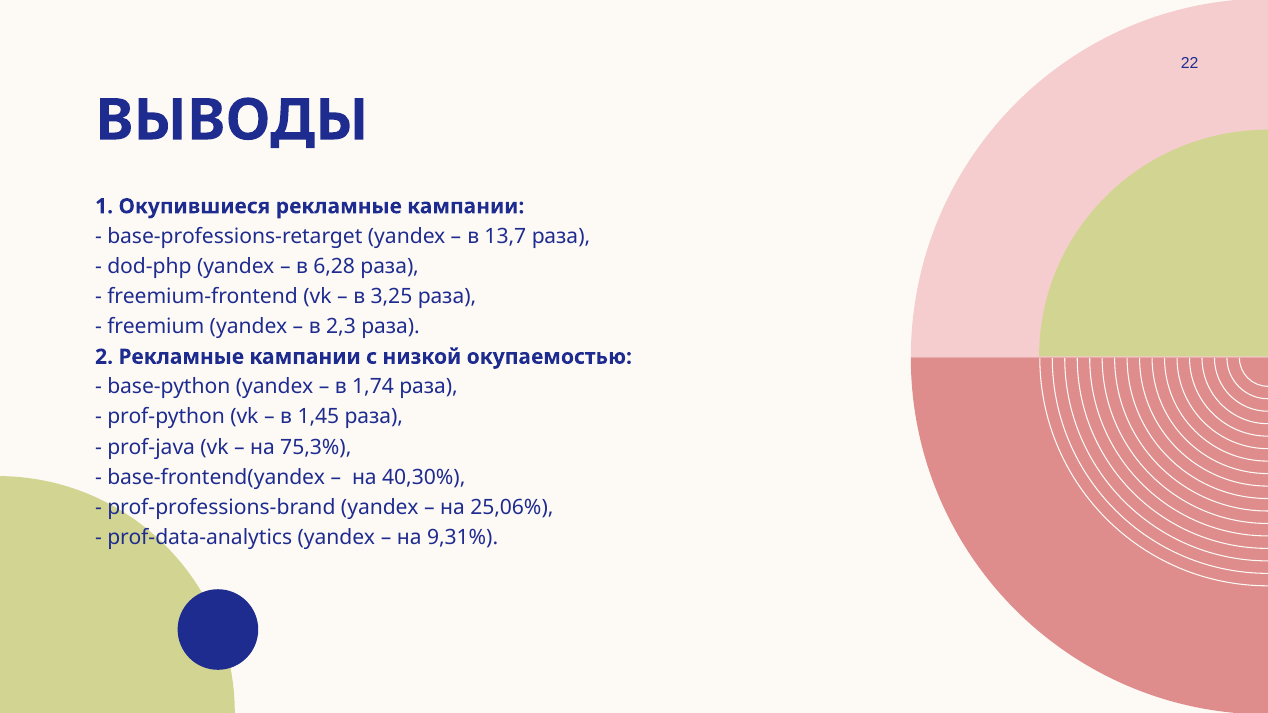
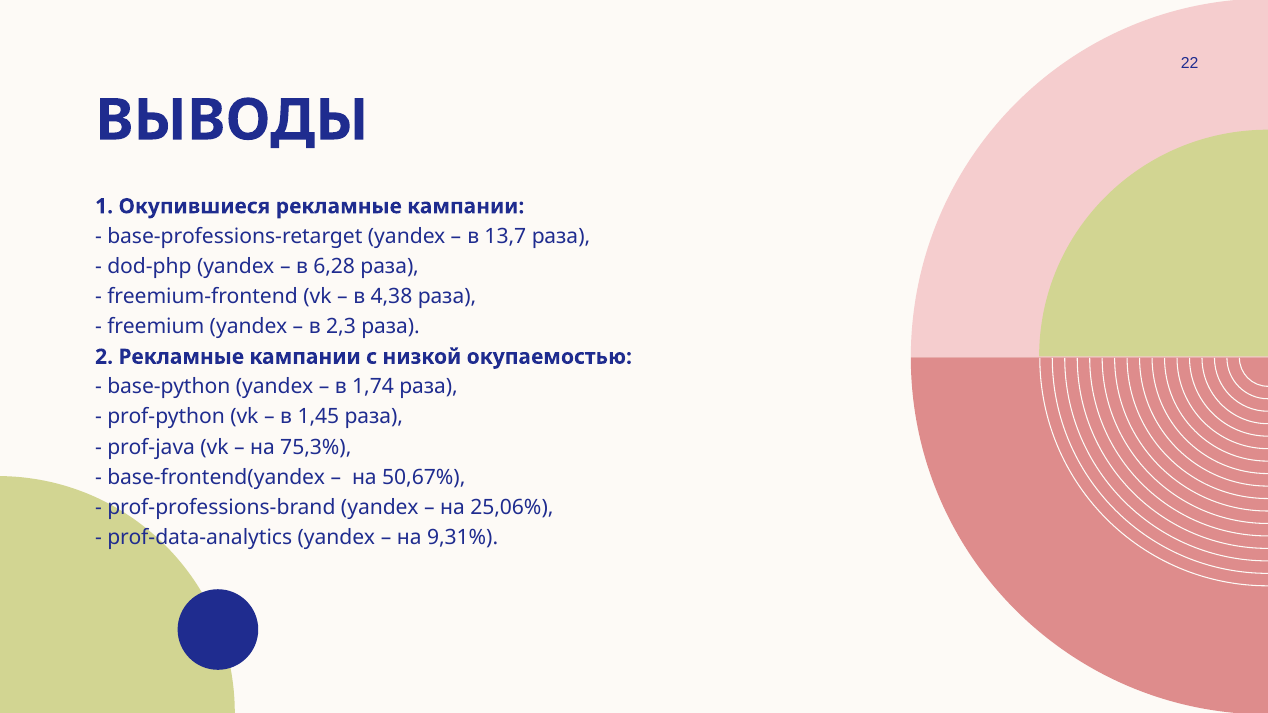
3,25: 3,25 -> 4,38
40,30%: 40,30% -> 50,67%
